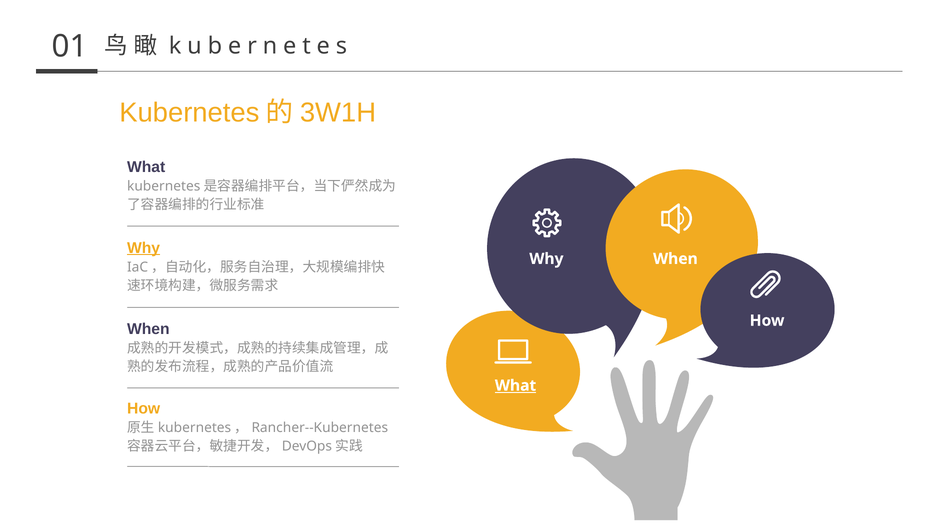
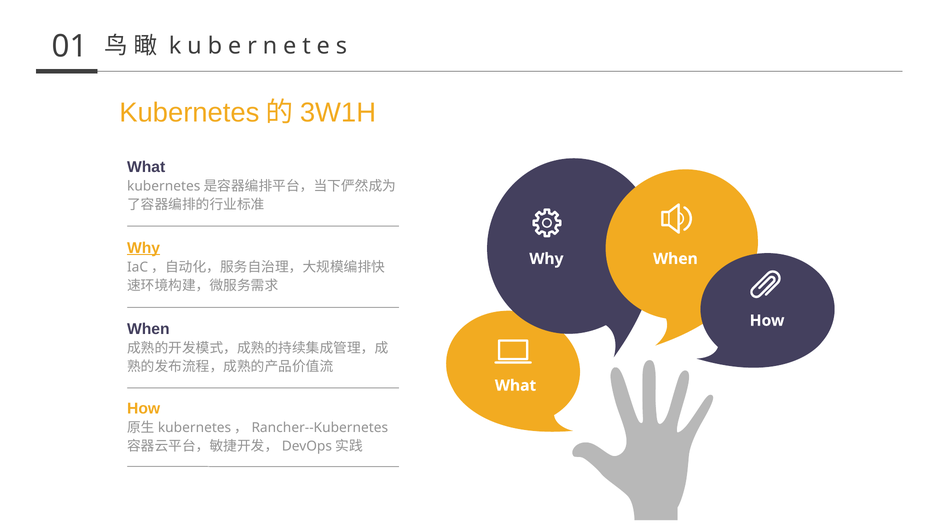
What at (516, 386) underline: present -> none
